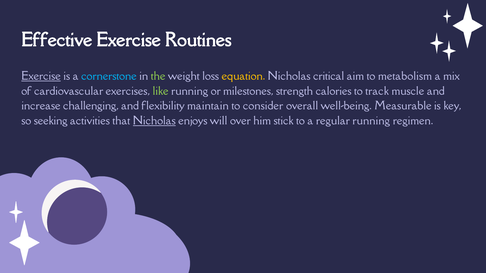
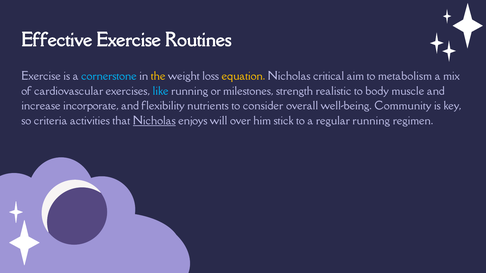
Exercise at (41, 76) underline: present -> none
the colour: light green -> yellow
like colour: light green -> light blue
calories: calories -> realistic
track: track -> body
challenging: challenging -> incorporate
maintain: maintain -> nutrients
Measurable: Measurable -> Community
seeking: seeking -> criteria
